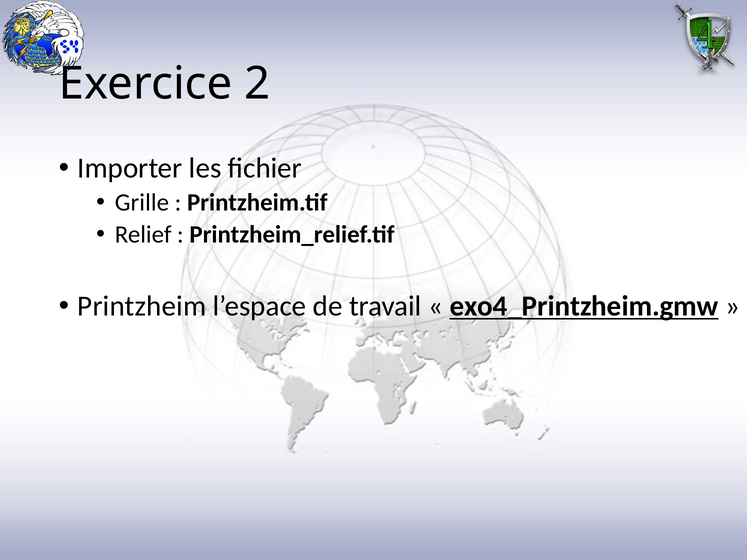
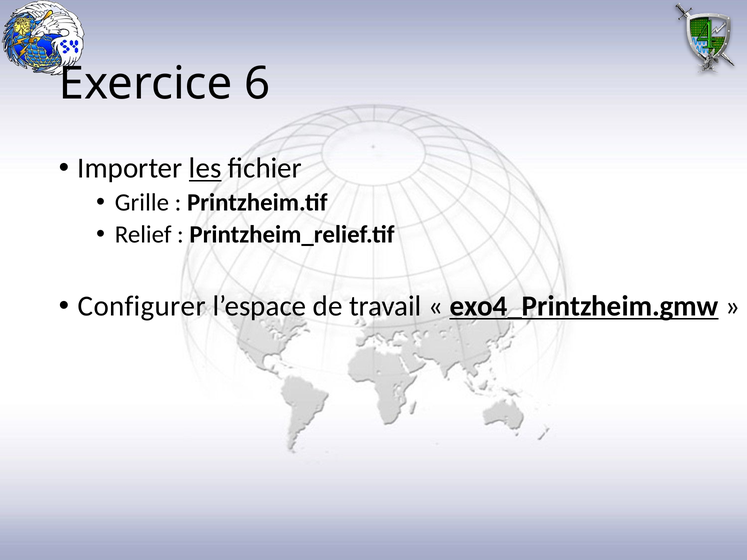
2: 2 -> 6
les underline: none -> present
Printzheim: Printzheim -> Configurer
